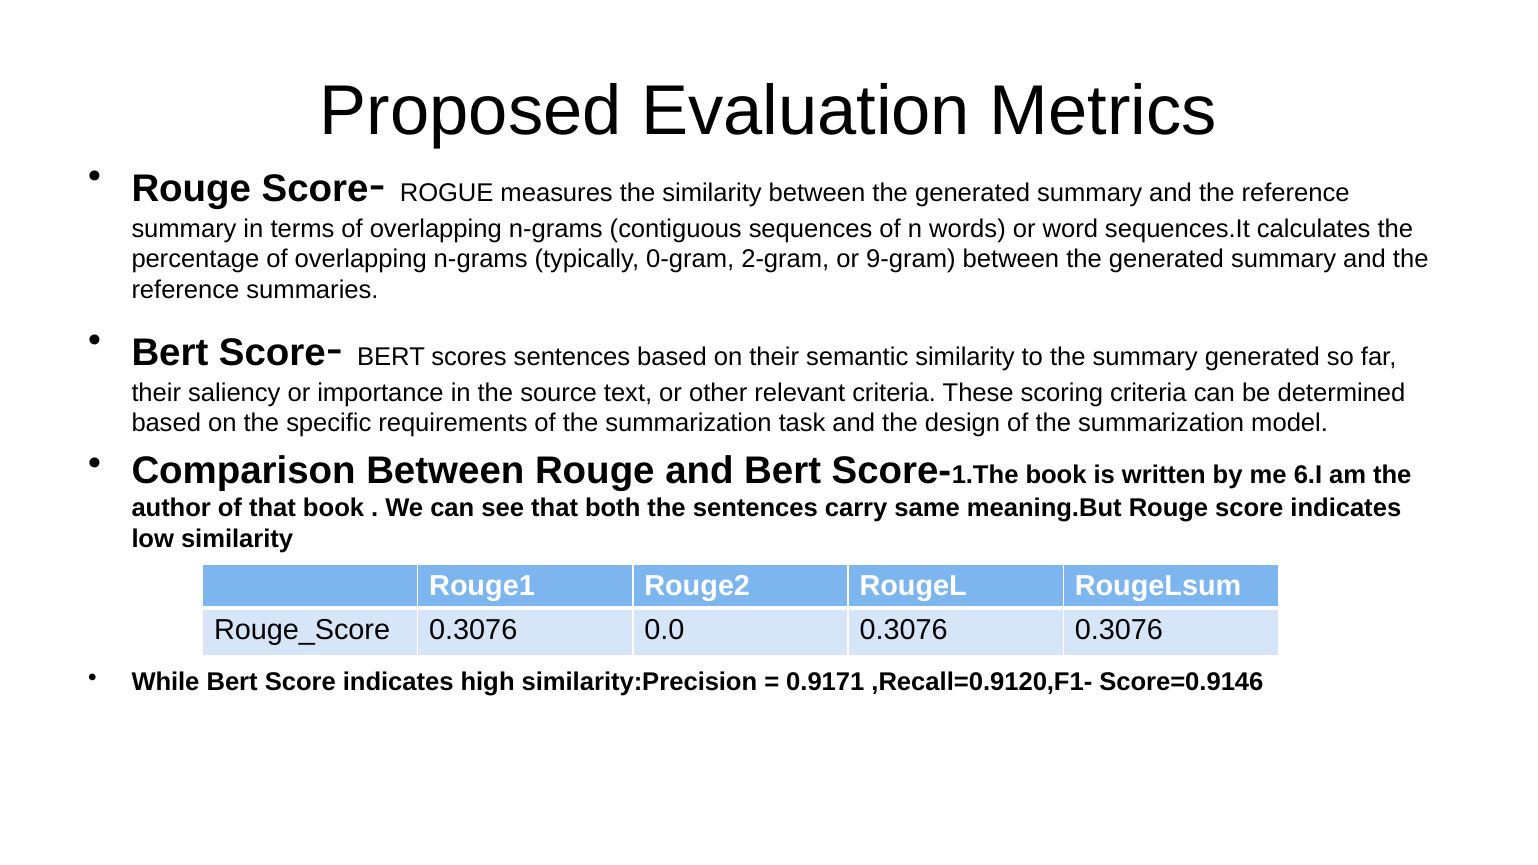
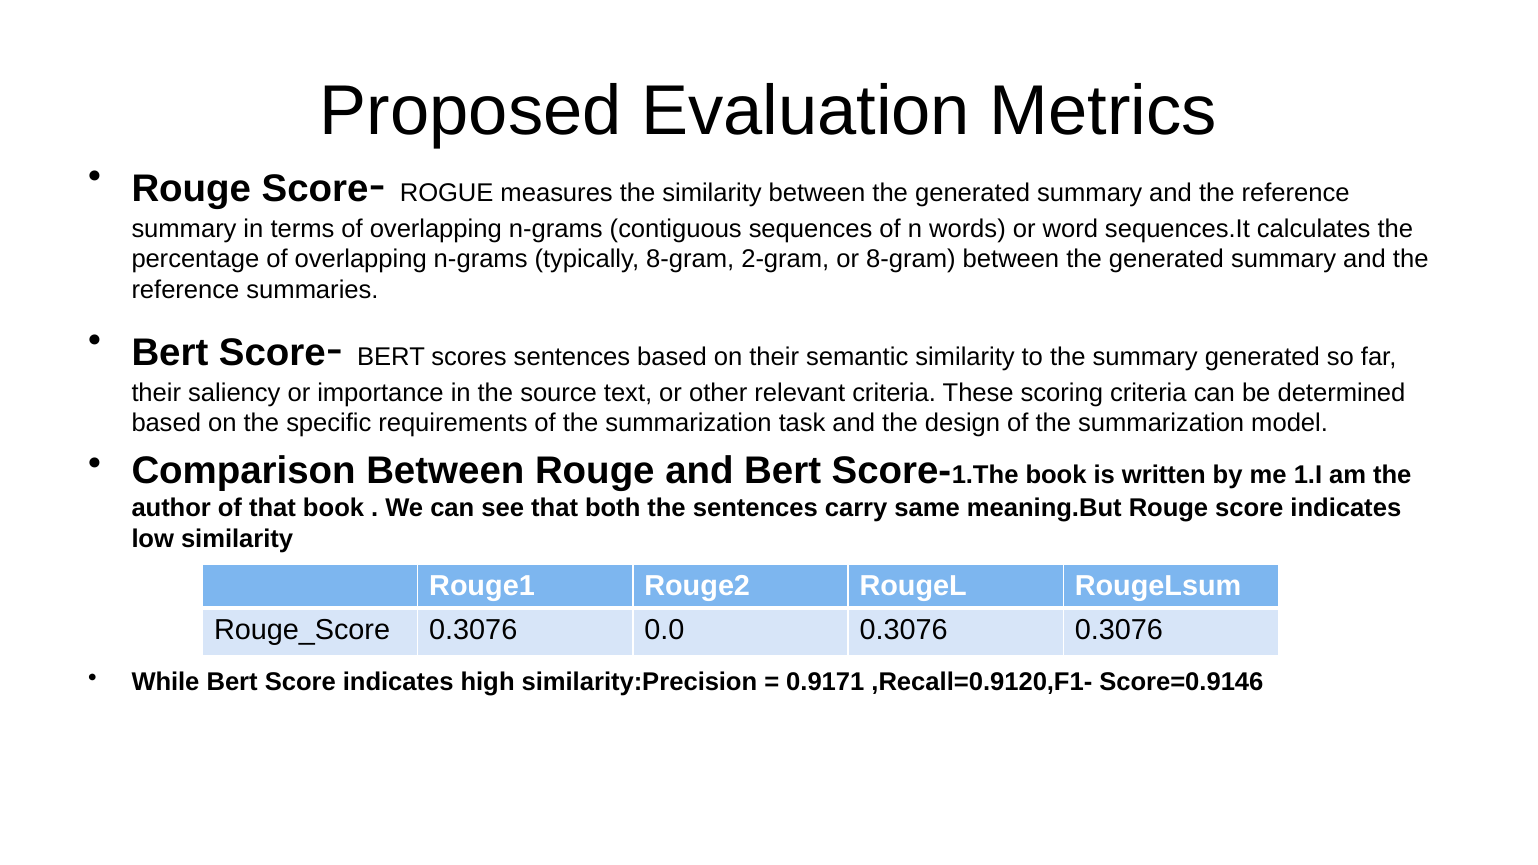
typically 0-gram: 0-gram -> 8-gram
or 9-gram: 9-gram -> 8-gram
6.I: 6.I -> 1.I
